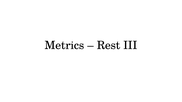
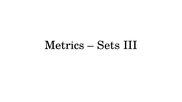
Rest: Rest -> Sets
